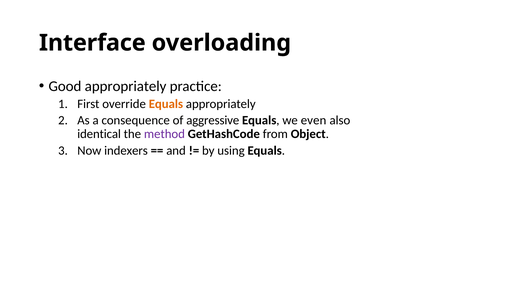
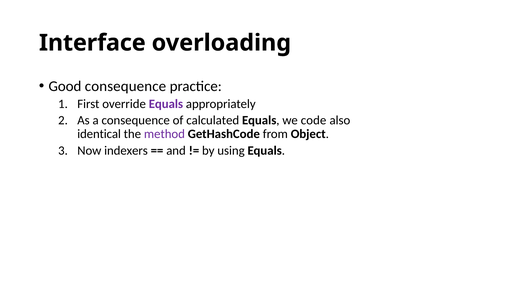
Good appropriately: appropriately -> consequence
Equals at (166, 104) colour: orange -> purple
aggressive: aggressive -> calculated
even: even -> code
